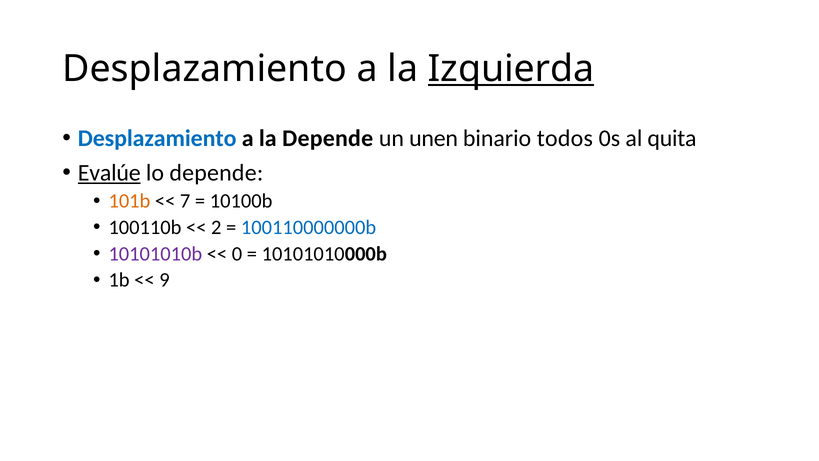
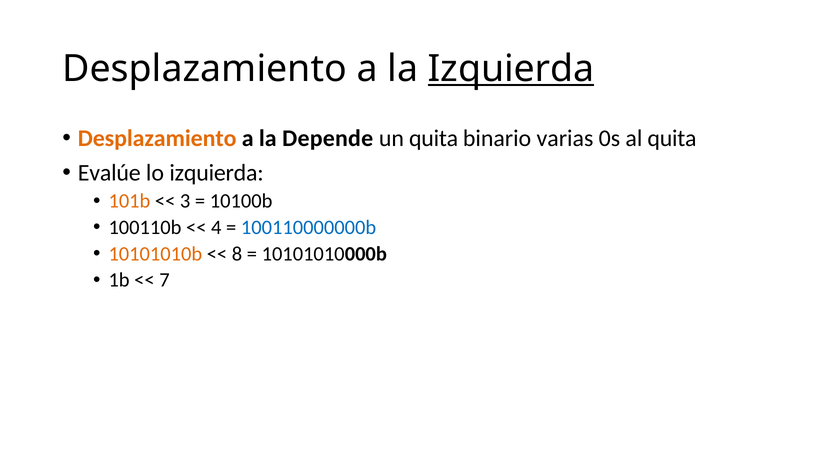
Desplazamiento at (157, 138) colour: blue -> orange
un unen: unen -> quita
todos: todos -> varias
Evalúe underline: present -> none
lo depende: depende -> izquierda
7: 7 -> 3
2: 2 -> 4
10101010b colour: purple -> orange
0: 0 -> 8
9: 9 -> 7
